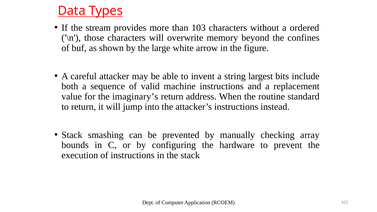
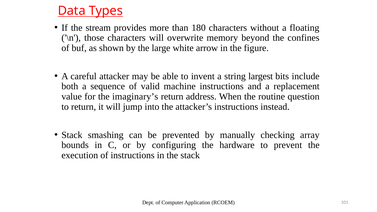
103: 103 -> 180
ordered: ordered -> floating
standard: standard -> question
